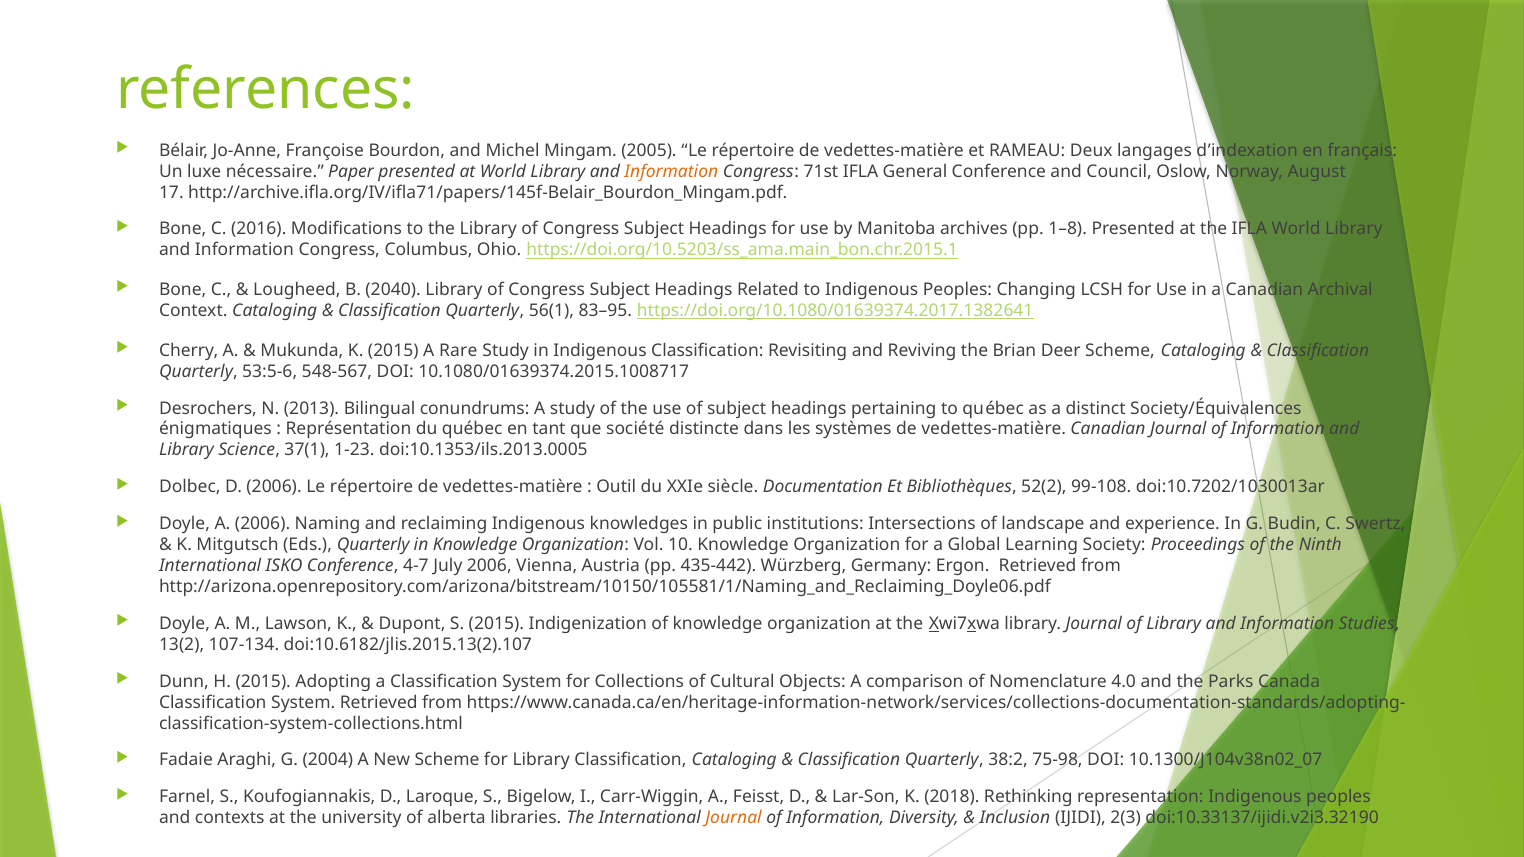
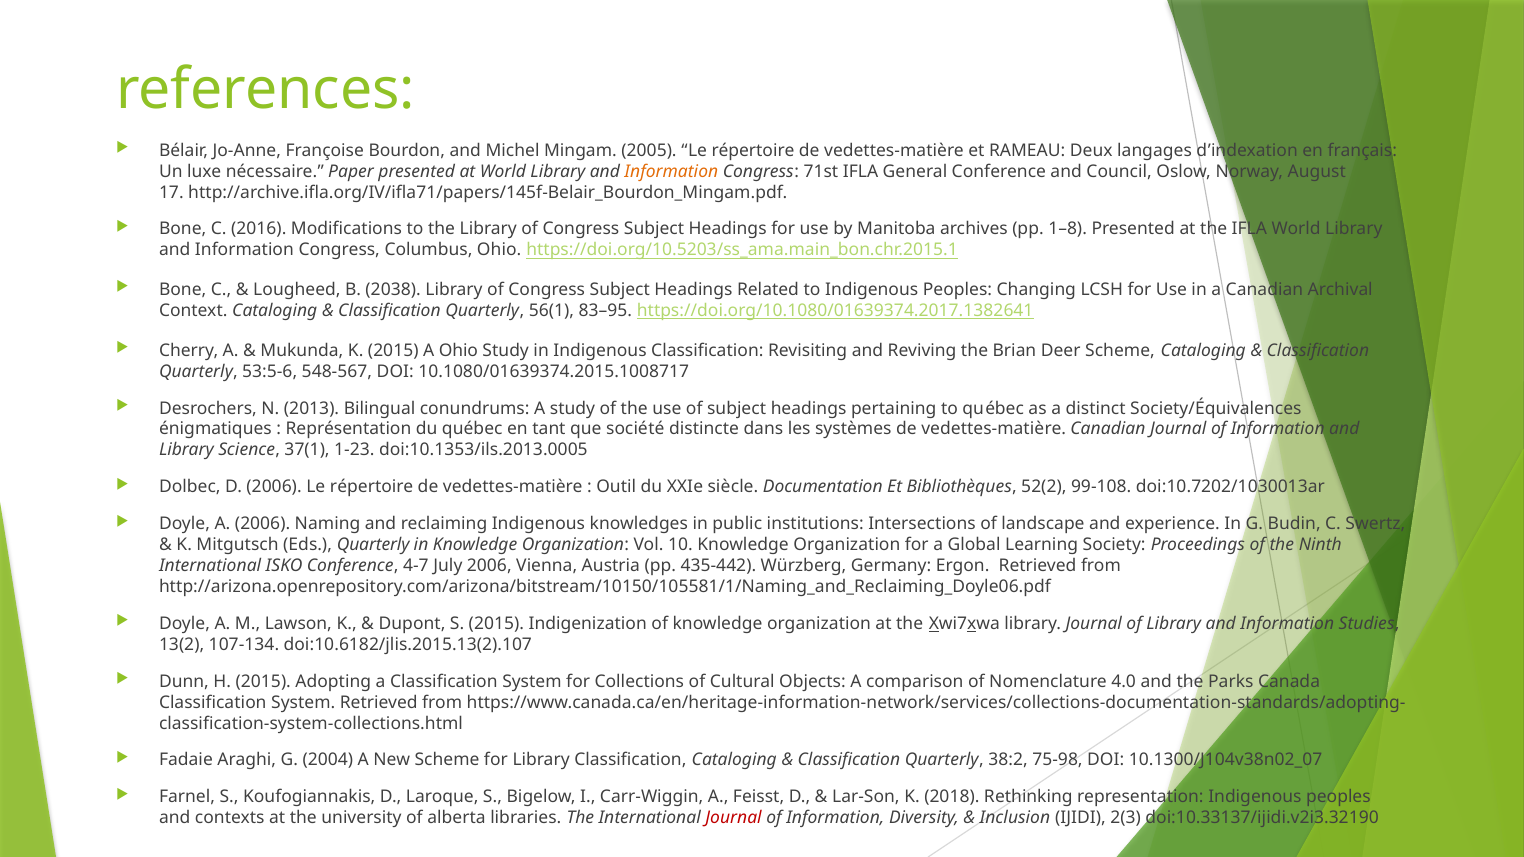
2040: 2040 -> 2038
A Rare: Rare -> Ohio
Journal at (734, 818) colour: orange -> red
